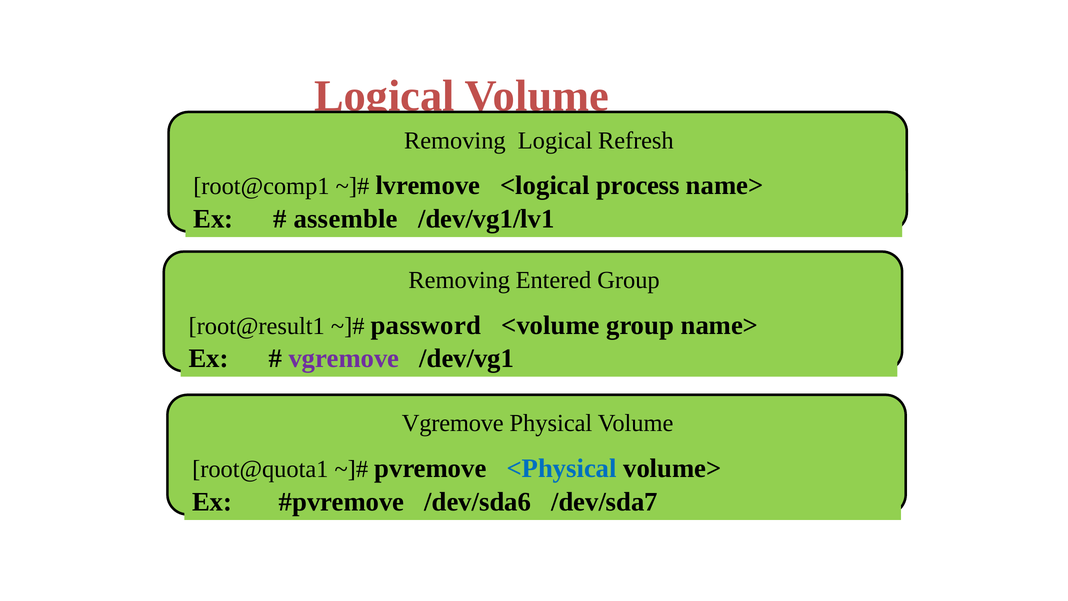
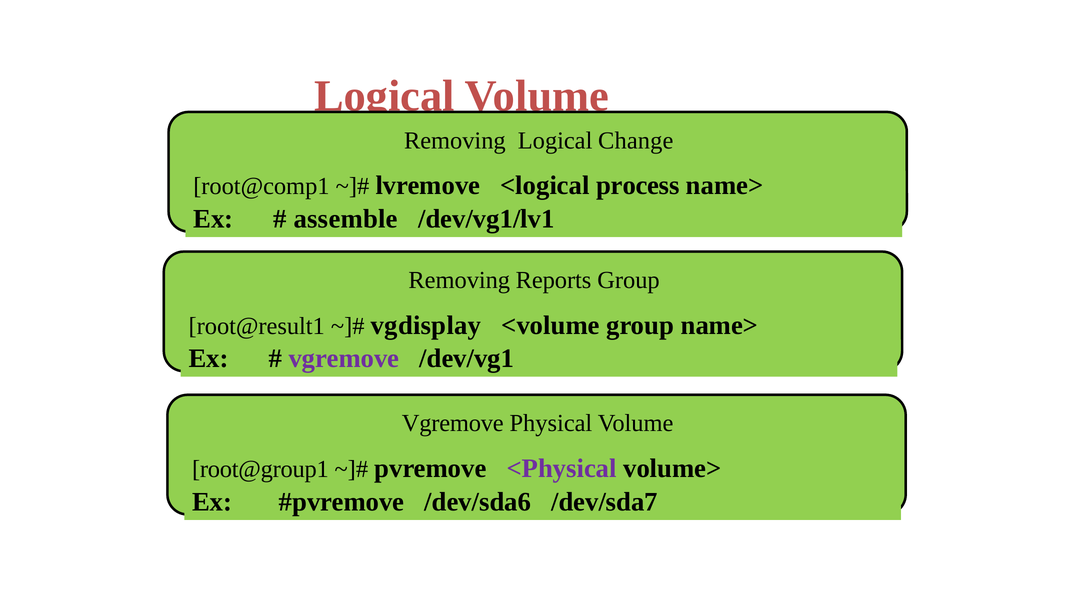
Refresh: Refresh -> Change
Entered: Entered -> Reports
password: password -> vgdisplay
root@quota1: root@quota1 -> root@group1
<Physical colour: blue -> purple
